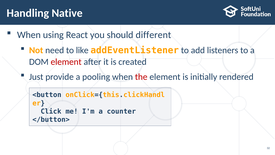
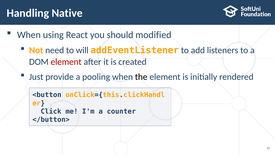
different: different -> modified
like: like -> will
the colour: red -> black
